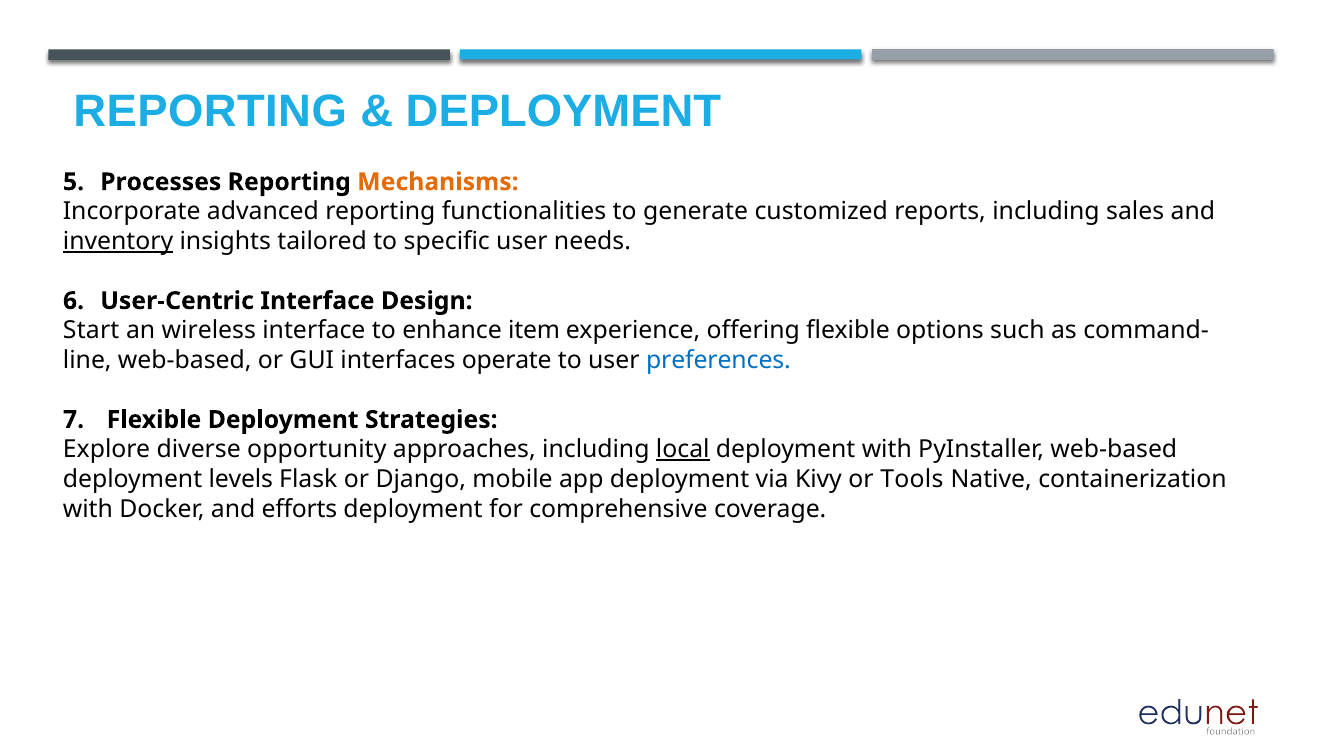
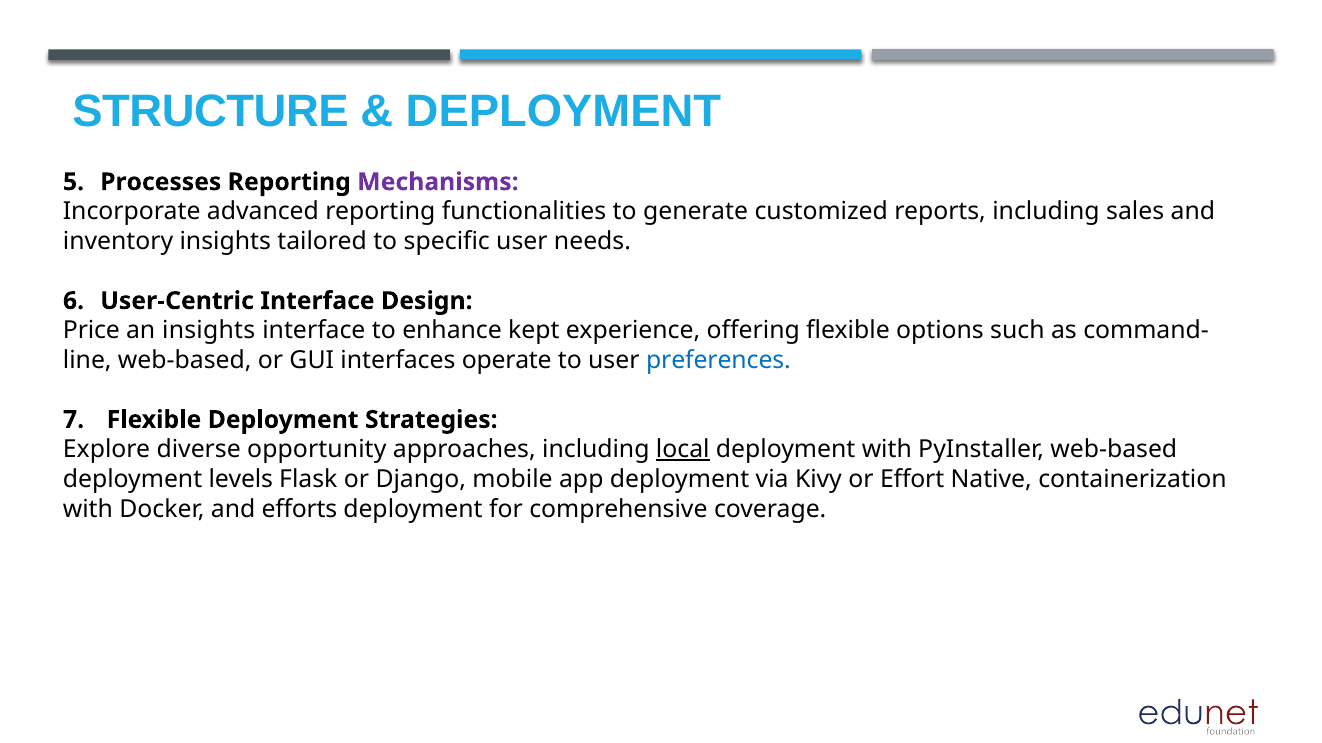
REPORTING at (210, 111): REPORTING -> STRUCTURE
Mechanisms colour: orange -> purple
inventory underline: present -> none
Start: Start -> Price
an wireless: wireless -> insights
item: item -> kept
Tools: Tools -> Effort
